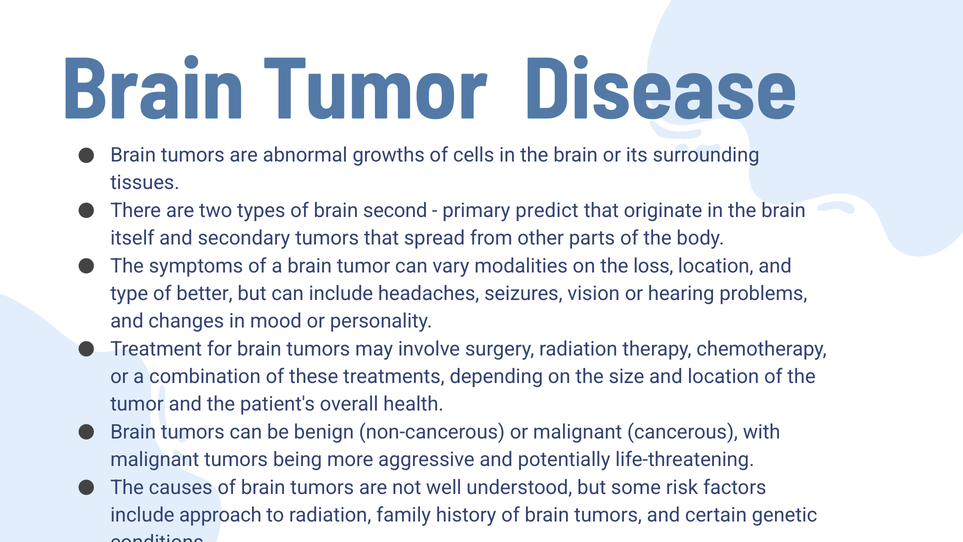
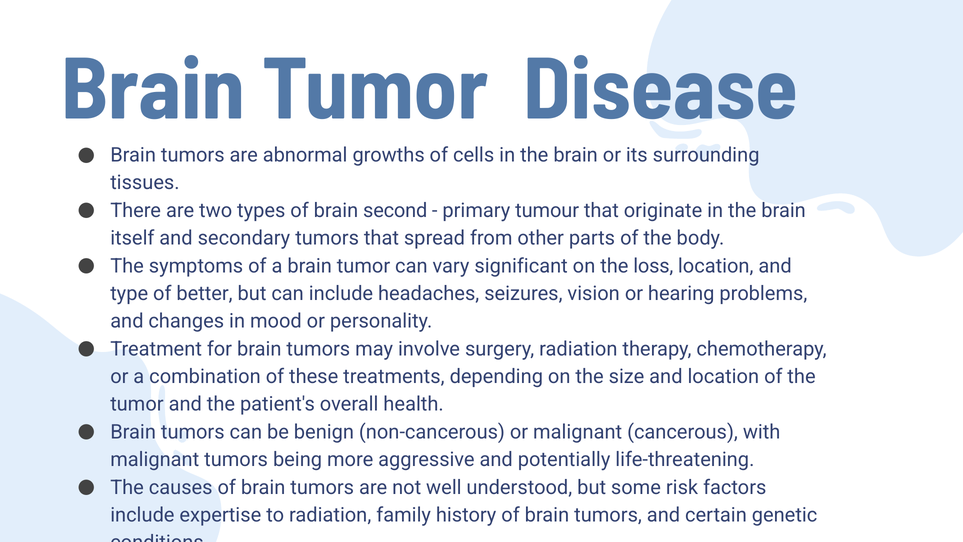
predict: predict -> tumour
modalities: modalities -> significant
approach: approach -> expertise
